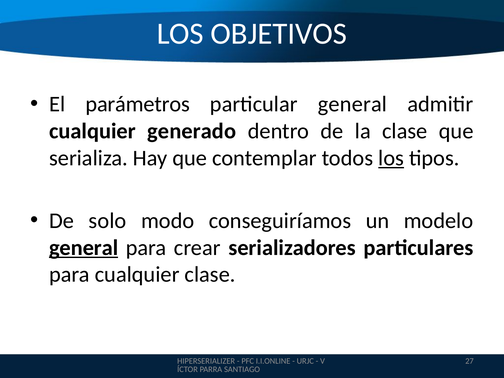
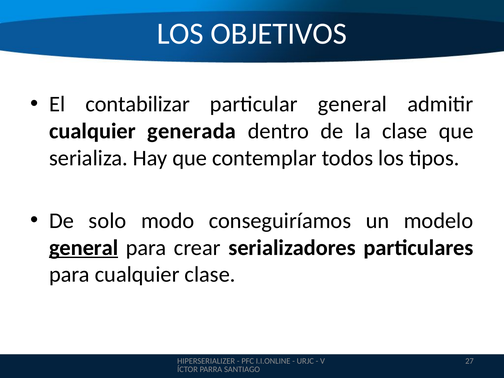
parámetros: parámetros -> contabilizar
generado: generado -> generada
los at (391, 158) underline: present -> none
